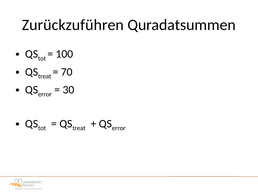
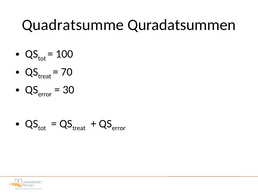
Zurückzuführen: Zurückzuführen -> Quadratsumme
